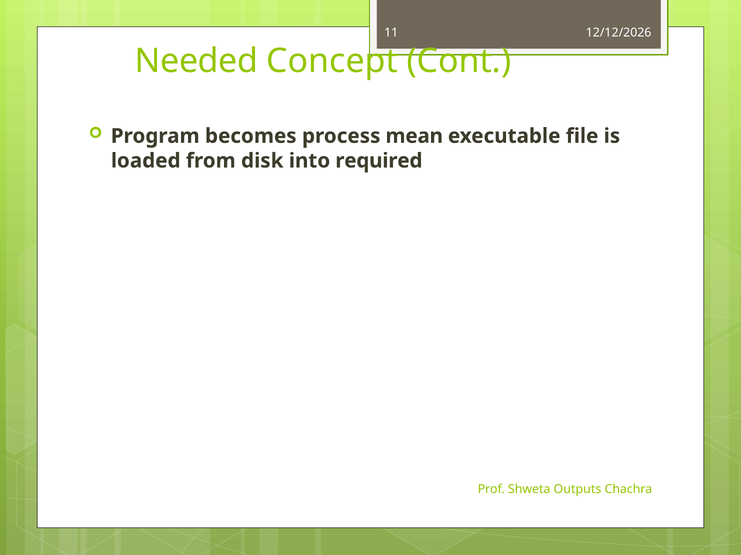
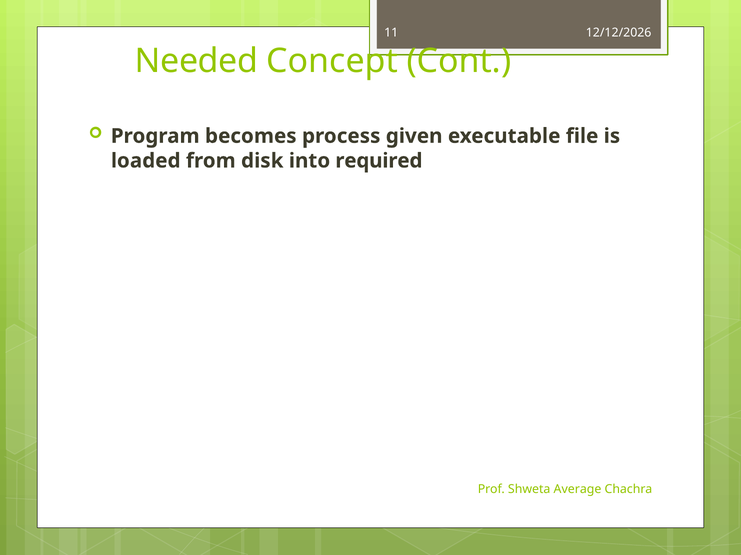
mean: mean -> given
Outputs: Outputs -> Average
